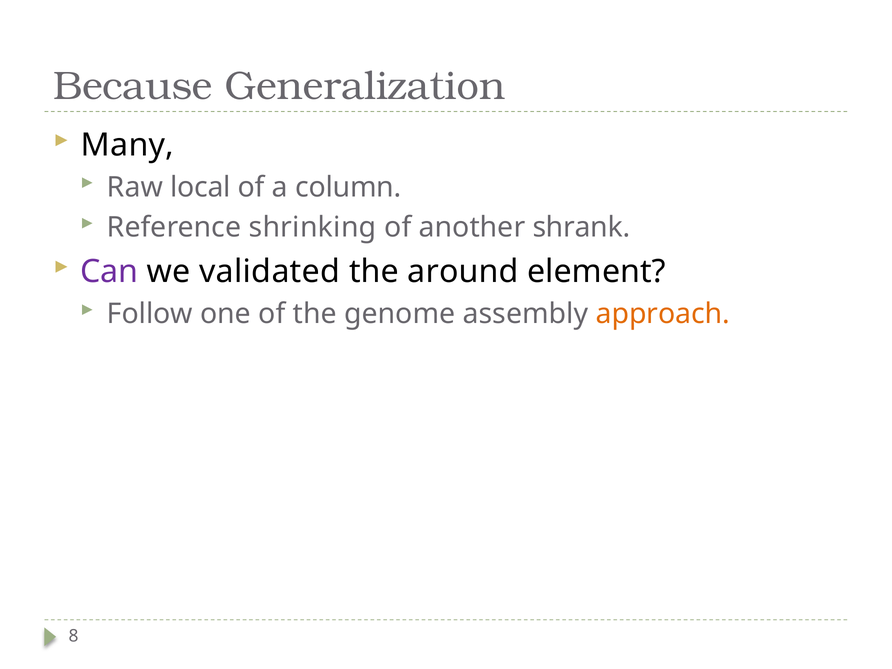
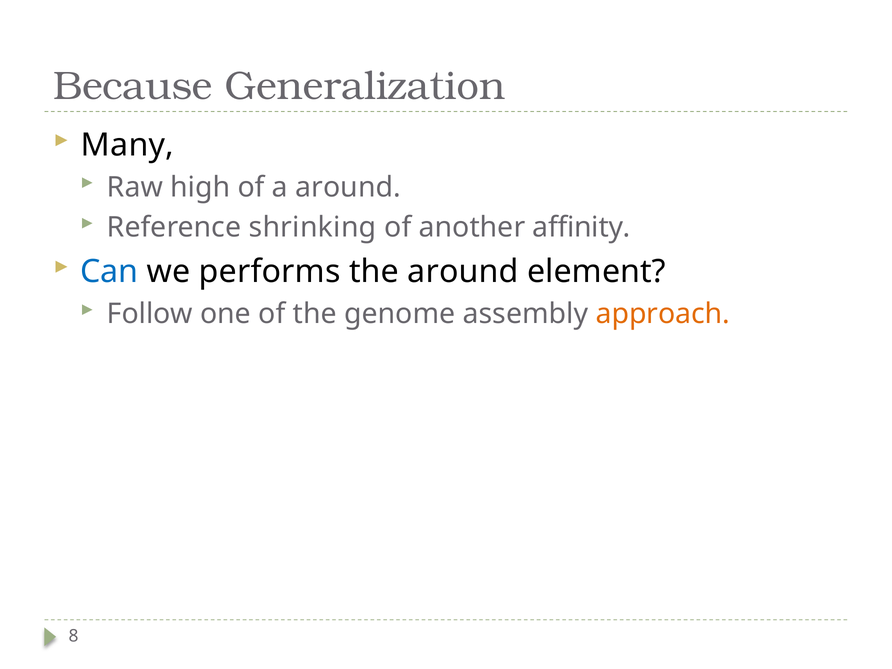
local: local -> high
a column: column -> around
shrank: shrank -> affinity
Can colour: purple -> blue
validated: validated -> performs
